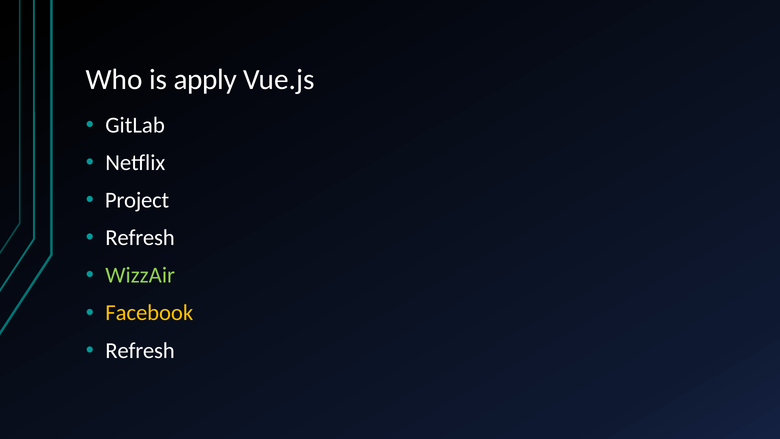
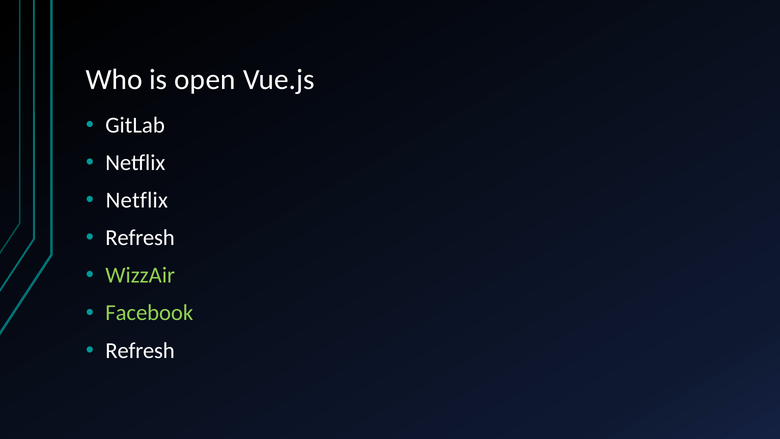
apply: apply -> open
Project at (137, 200): Project -> Netflix
Facebook colour: yellow -> light green
